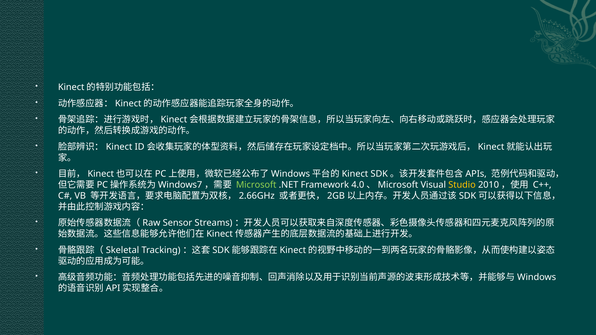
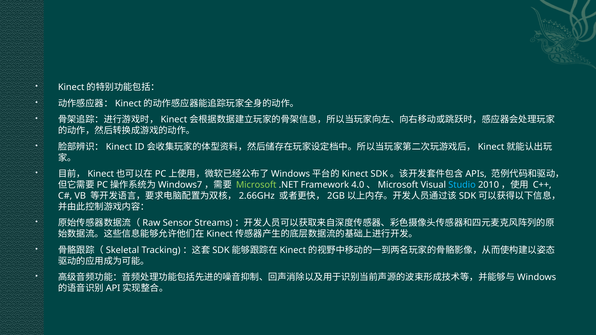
Studio colour: yellow -> light blue
